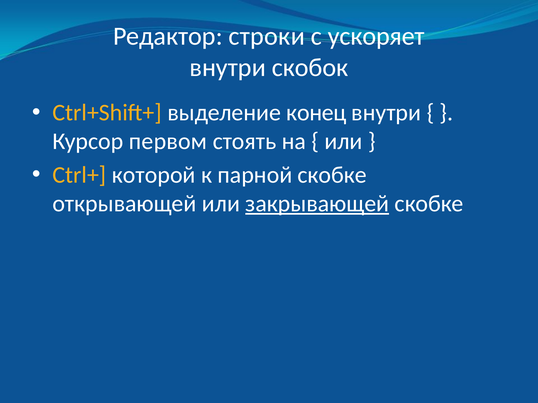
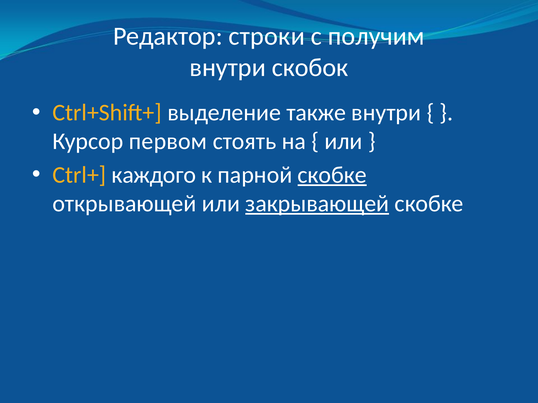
ускоряет: ускоряет -> получим
конец: конец -> также
которой: которой -> каждого
скобке at (332, 175) underline: none -> present
